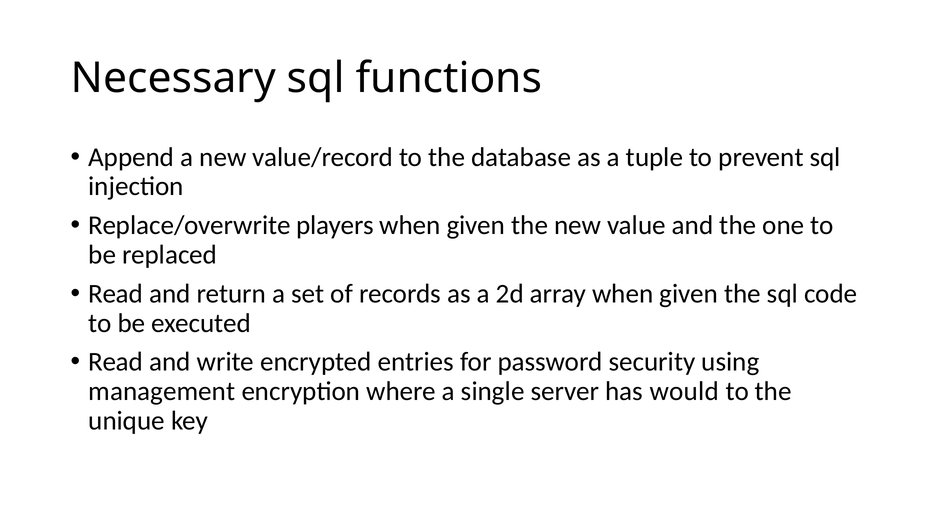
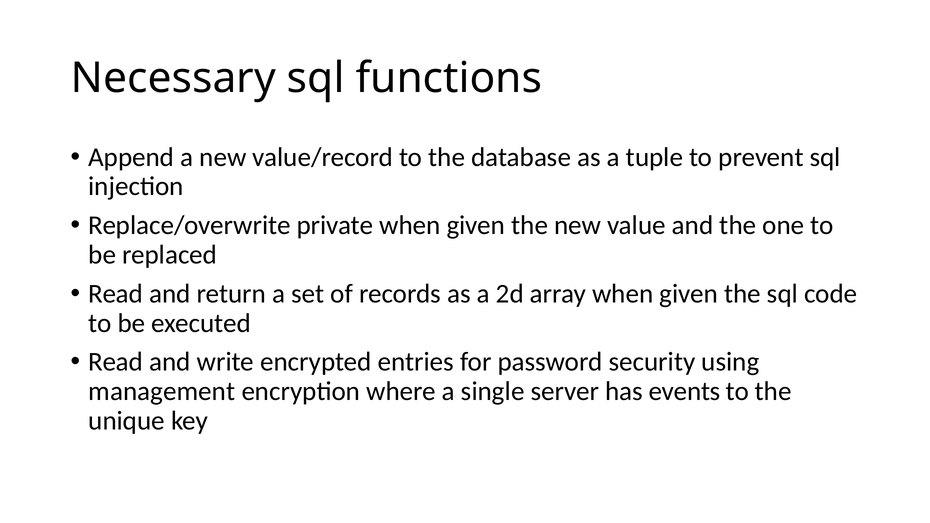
players: players -> private
would: would -> events
